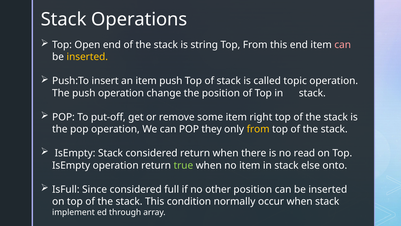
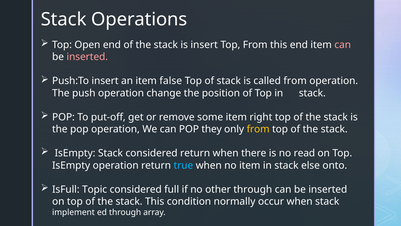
is string: string -> insert
inserted at (87, 57) colour: yellow -> pink
item push: push -> false
called topic: topic -> from
true colour: light green -> light blue
Since: Since -> Topic
other position: position -> through
